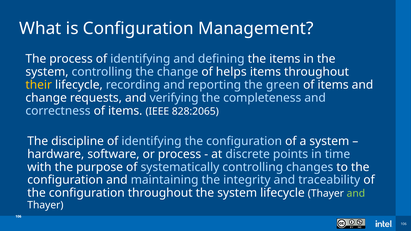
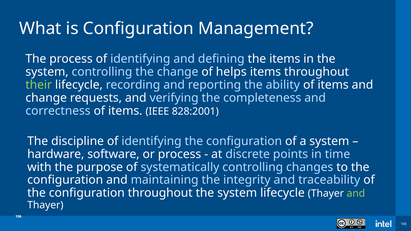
their colour: yellow -> light green
green: green -> ability
828:2065: 828:2065 -> 828:2001
